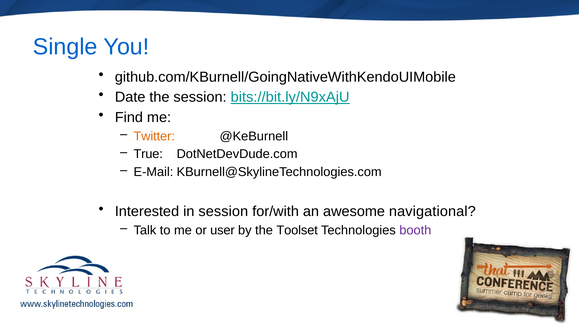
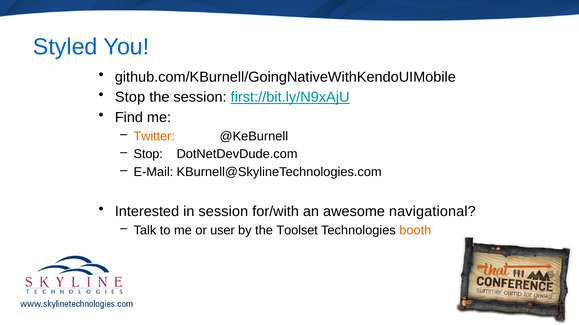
Single: Single -> Styled
Date at (130, 97): Date -> Stop
bits://bit.ly/N9xAjU: bits://bit.ly/N9xAjU -> first://bit.ly/N9xAjU
True at (148, 154): True -> Stop
booth colour: purple -> orange
